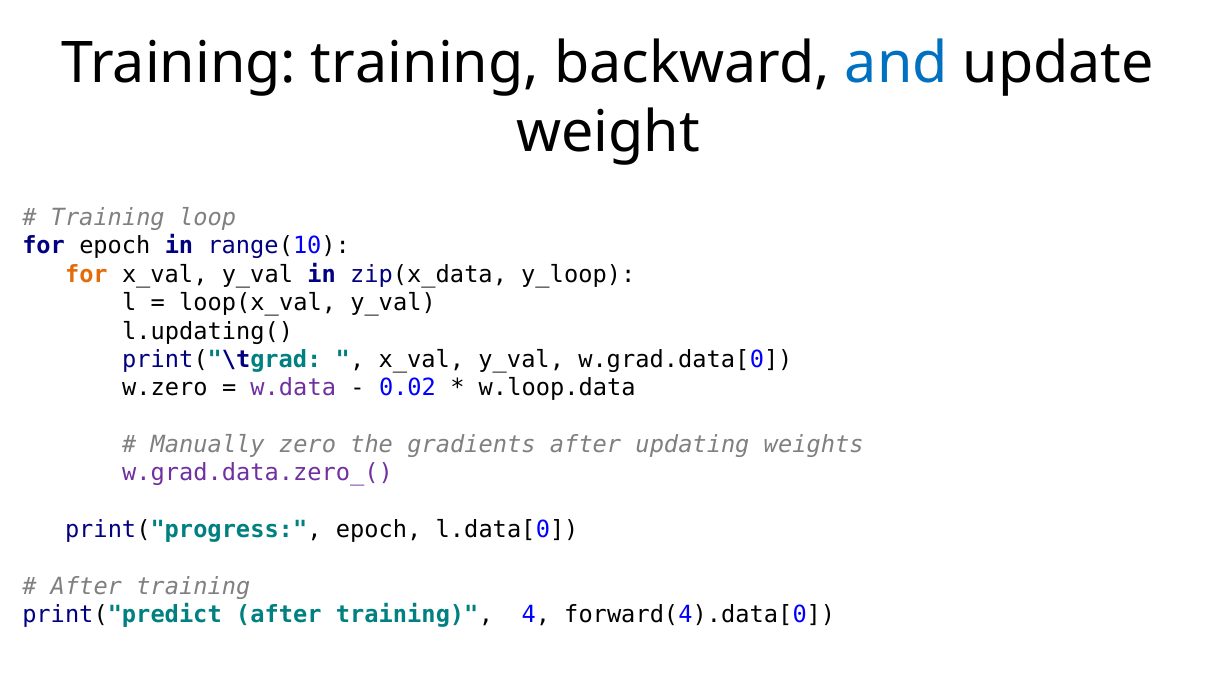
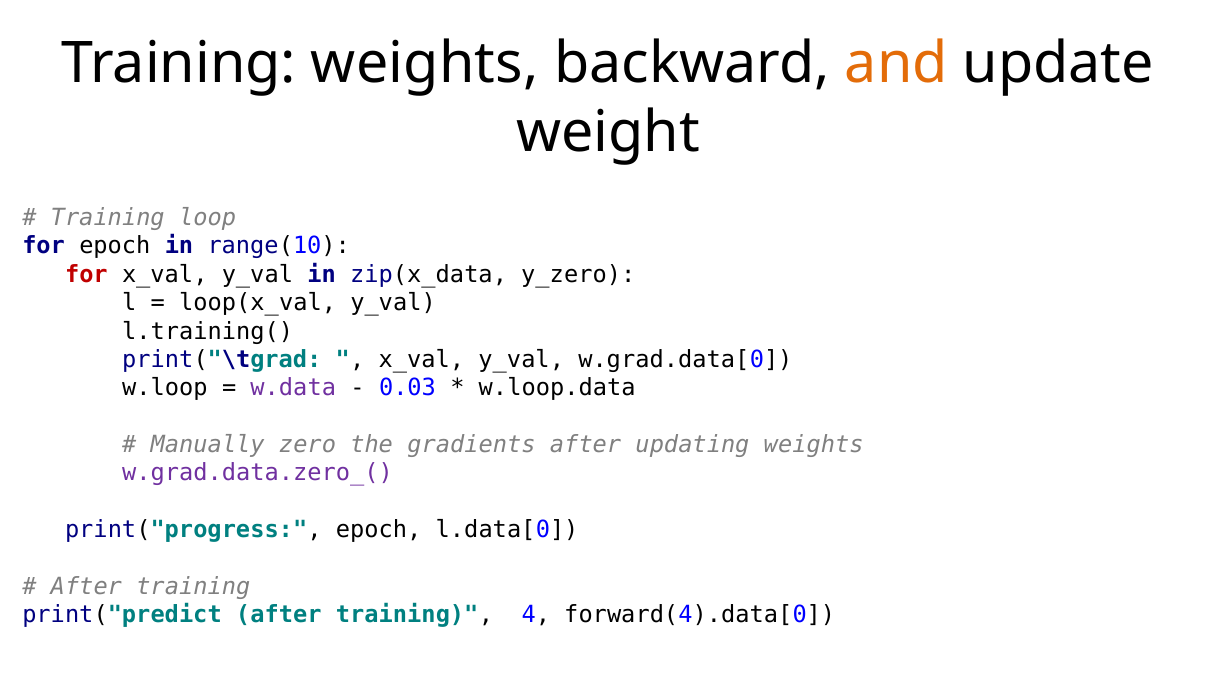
Training training: training -> weights
and colour: blue -> orange
for at (86, 274) colour: orange -> red
y_loop: y_loop -> y_zero
l.updating(: l.updating( -> l.training(
w.zero: w.zero -> w.loop
0.02: 0.02 -> 0.03
